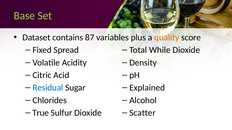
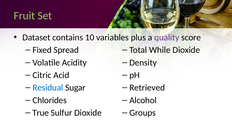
Base: Base -> Fruit
87: 87 -> 10
quality colour: orange -> purple
Explained: Explained -> Retrieved
Scatter: Scatter -> Groups
